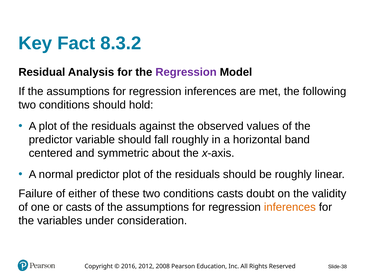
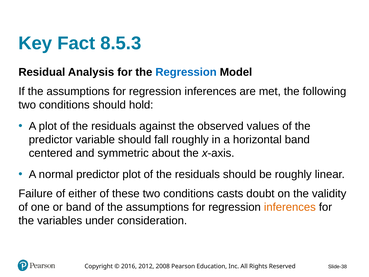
8.3.2: 8.3.2 -> 8.5.3
Regression at (186, 72) colour: purple -> blue
or casts: casts -> band
